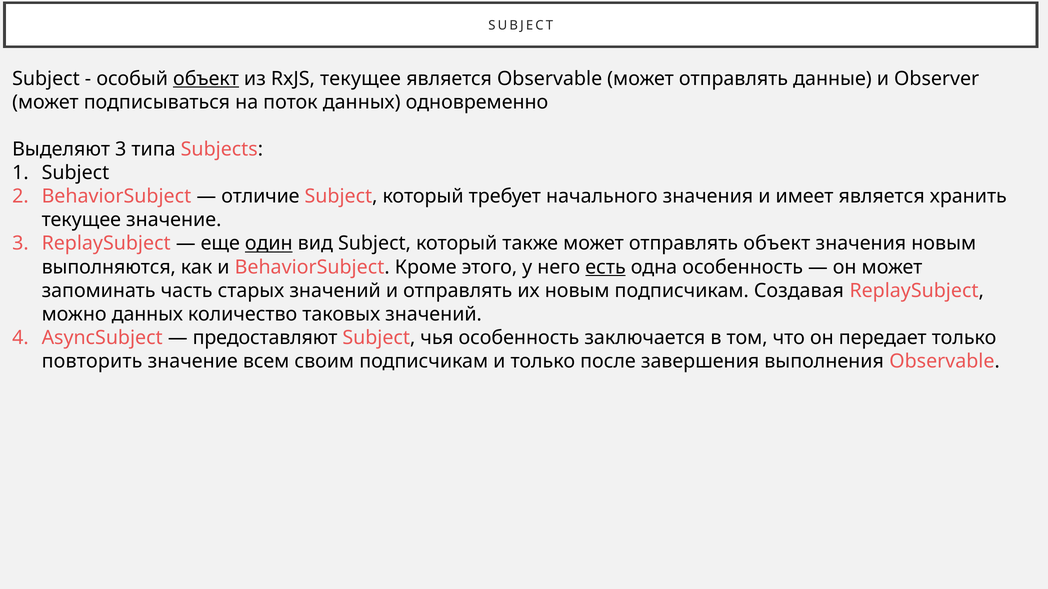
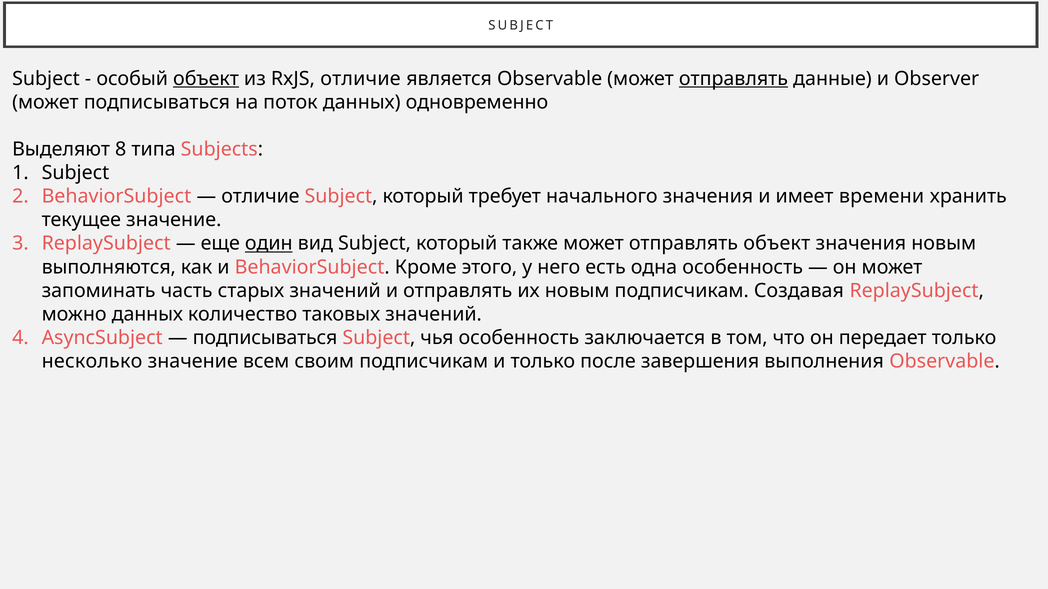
RxJS текущее: текущее -> отличие
отправлять at (733, 79) underline: none -> present
Выделяют 3: 3 -> 8
имеет является: является -> времени
есть underline: present -> none
предоставляют at (265, 338): предоставляют -> подписываться
повторить: повторить -> несколько
